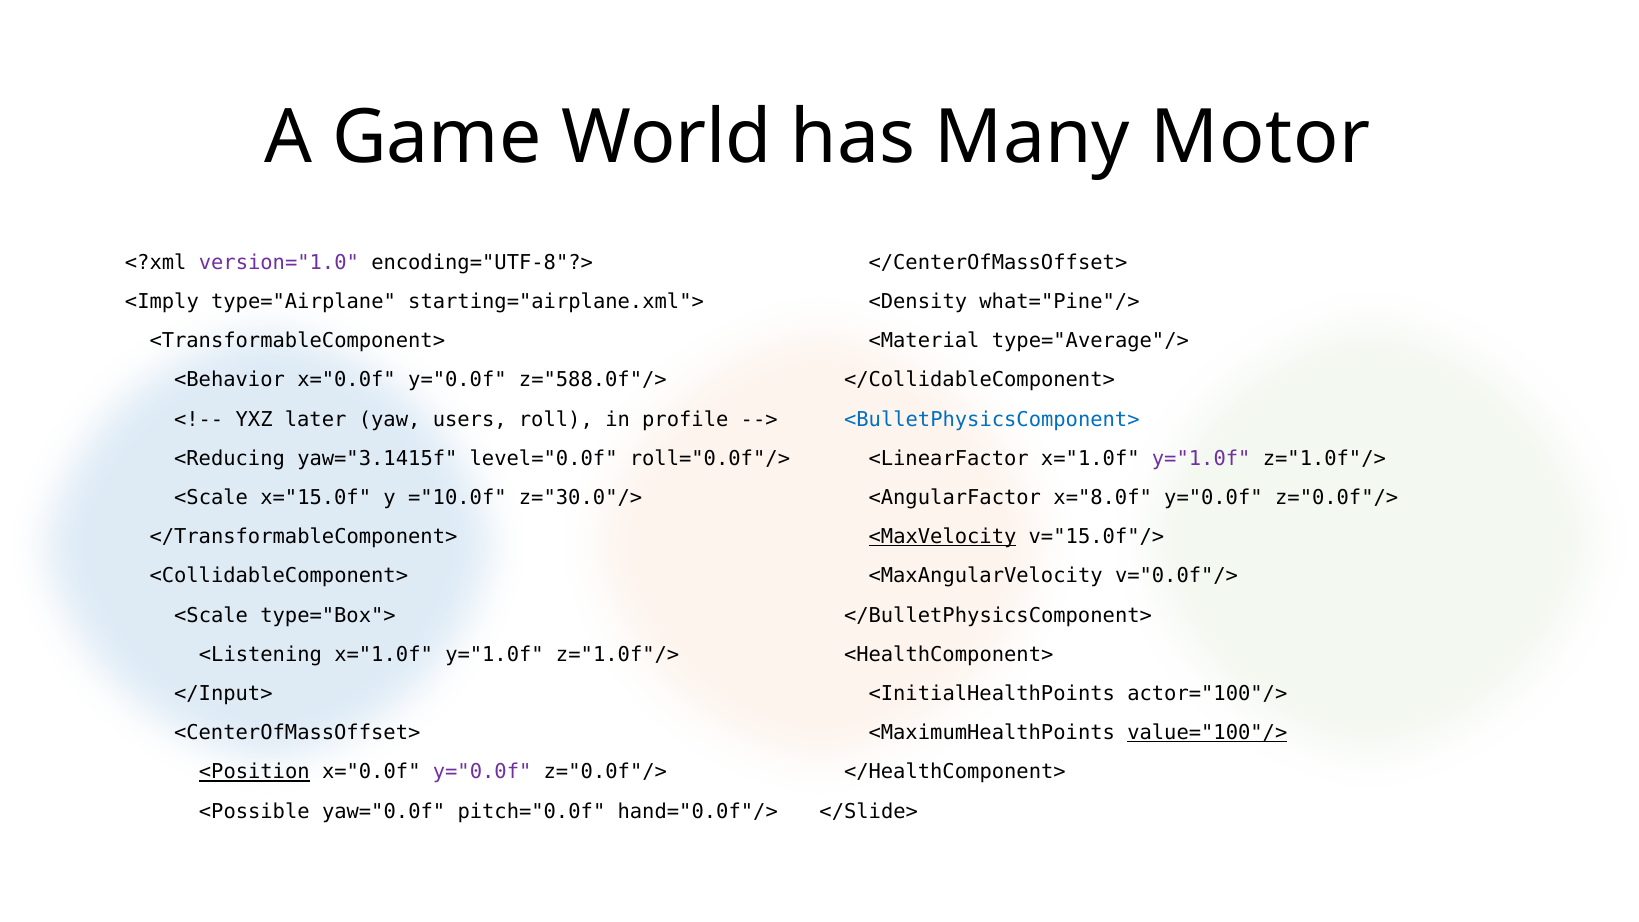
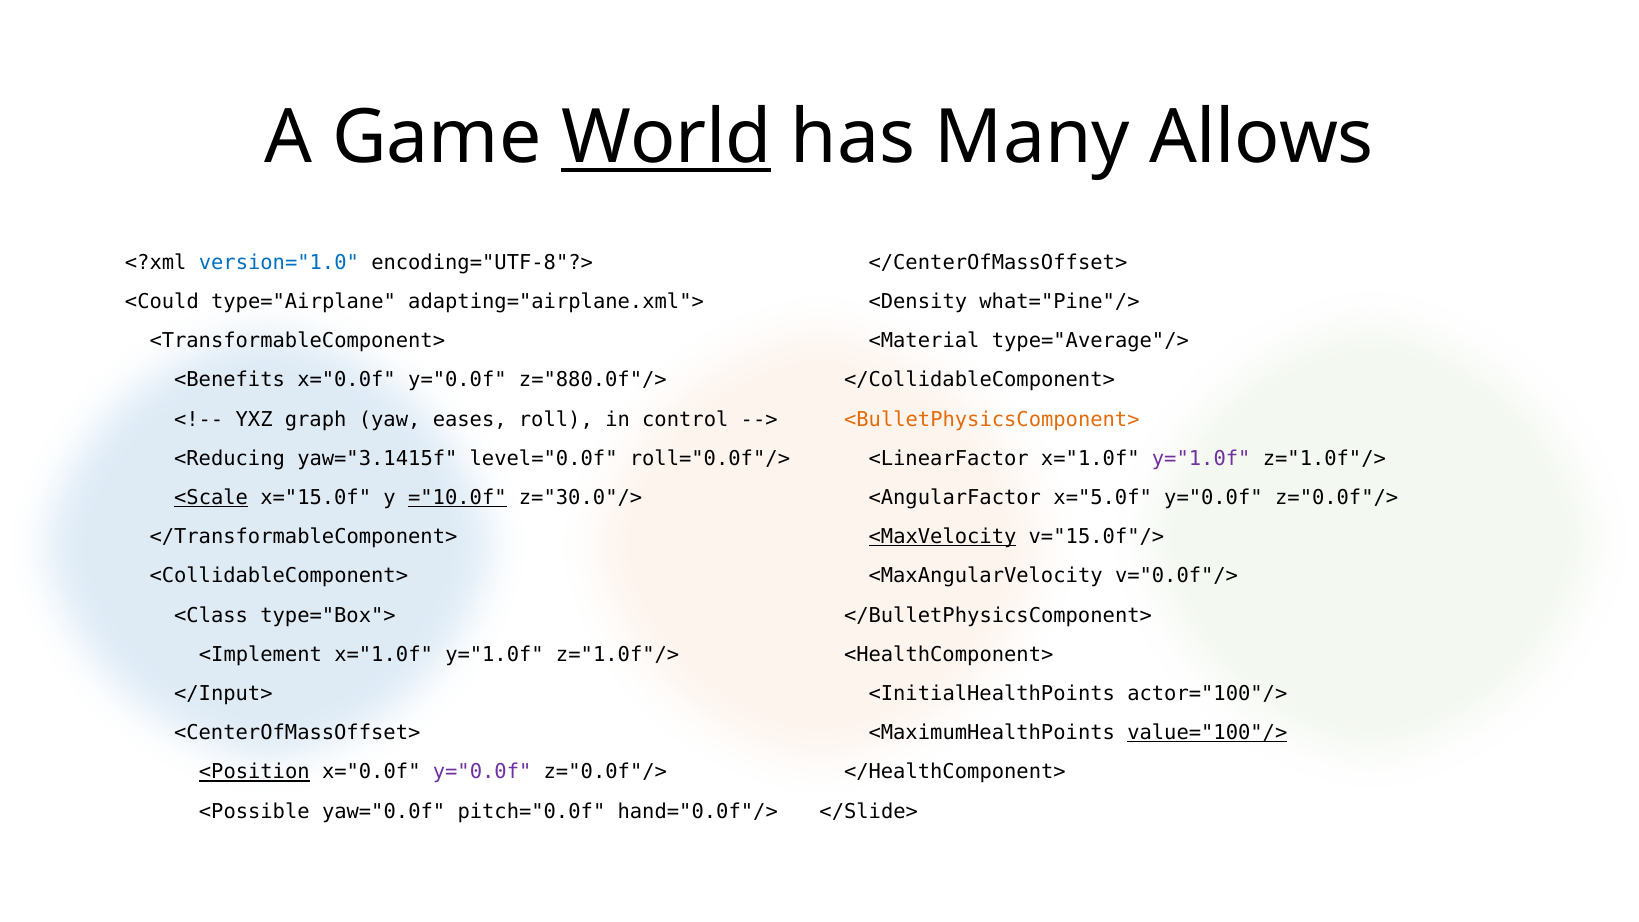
World underline: none -> present
Motor: Motor -> Allows
version="1.0 colour: purple -> blue
<Imply: <Imply -> <Could
starting="airplane.xml">: starting="airplane.xml"> -> adapting="airplane.xml">
<Behavior: <Behavior -> <Benefits
z="588.0f"/>: z="588.0f"/> -> z="880.0f"/>
later: later -> graph
users: users -> eases
profile: profile -> control
<BulletPhysicsComponent> colour: blue -> orange
<Scale at (211, 498) underline: none -> present
="10.0f underline: none -> present
x="8.0f: x="8.0f -> x="5.0f
<Scale at (211, 615): <Scale -> <Class
<Listening: <Listening -> <Implement
